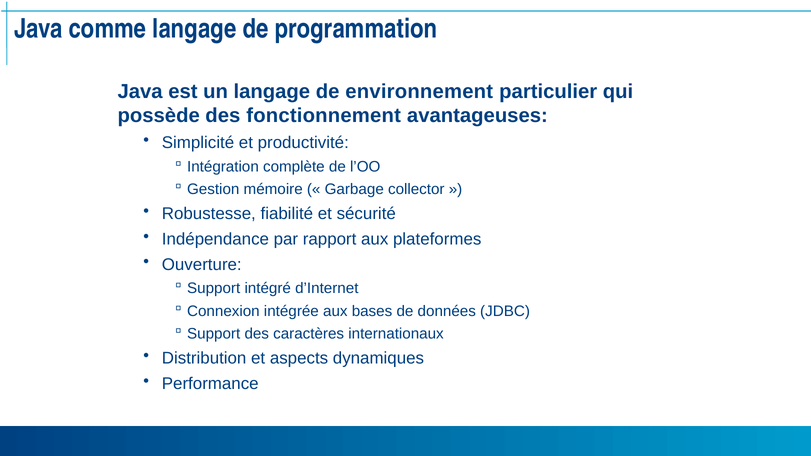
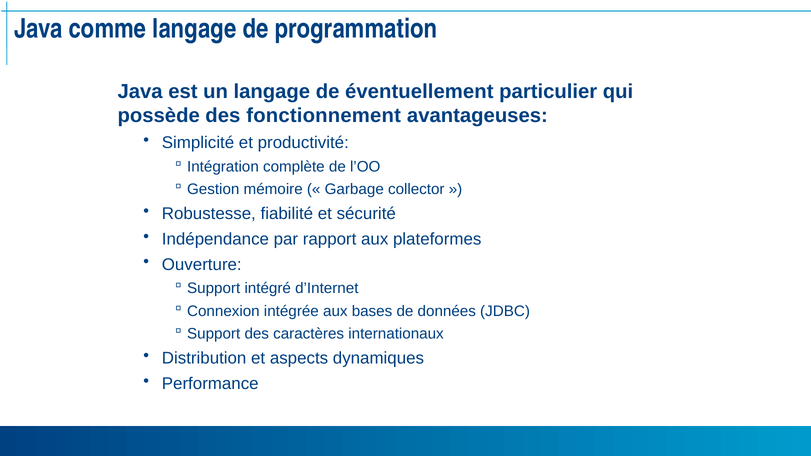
environnement: environnement -> éventuellement
